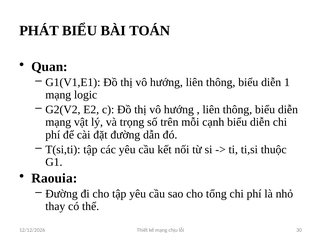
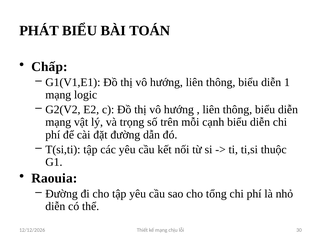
Quan: Quan -> Chấp
thay at (55, 206): thay -> diễn
